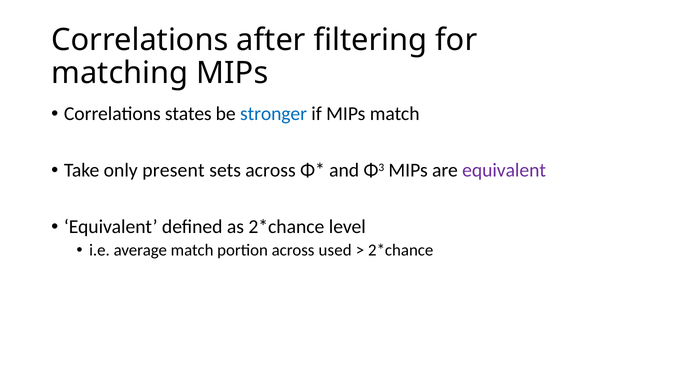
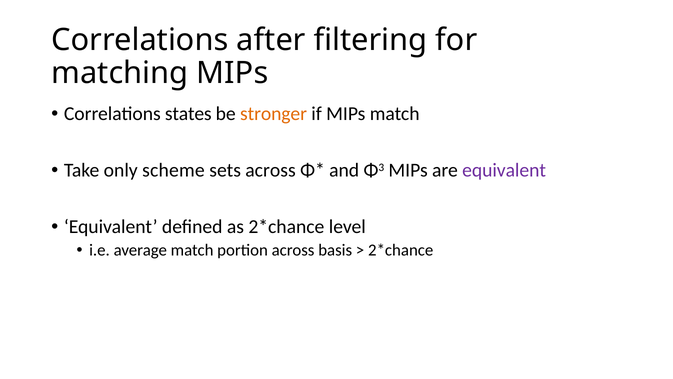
stronger colour: blue -> orange
present: present -> scheme
used: used -> basis
